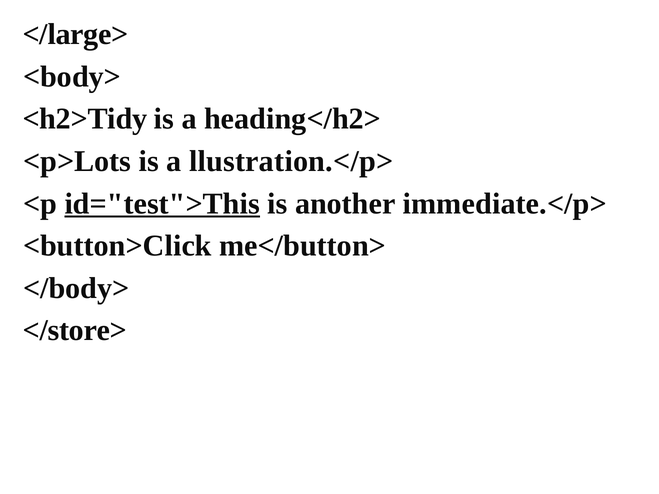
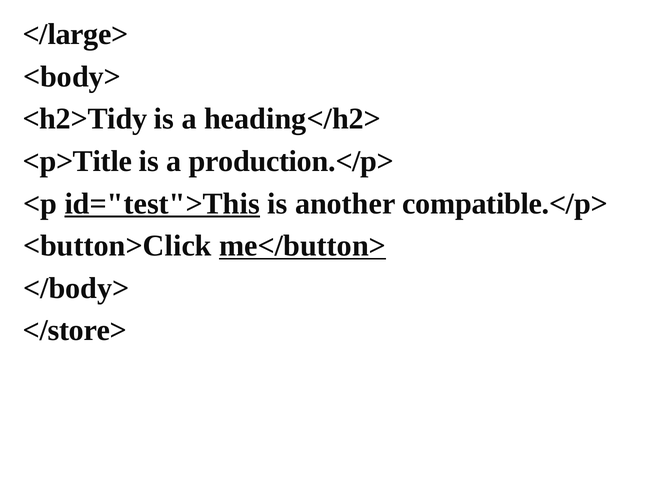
<p>Lots: <p>Lots -> <p>Title
llustration.</p>: llustration.</p> -> production.</p>
immediate.</p>: immediate.</p> -> compatible.</p>
me</button> underline: none -> present
